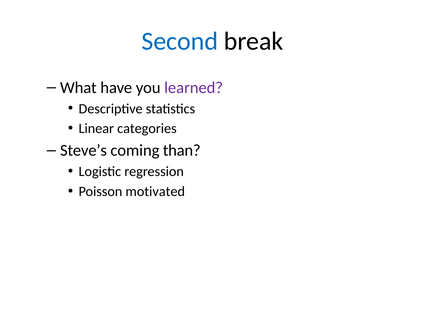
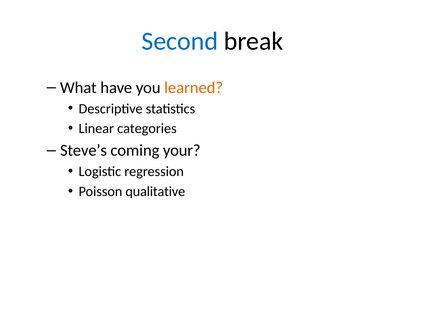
learned colour: purple -> orange
than: than -> your
motivated: motivated -> qualitative
